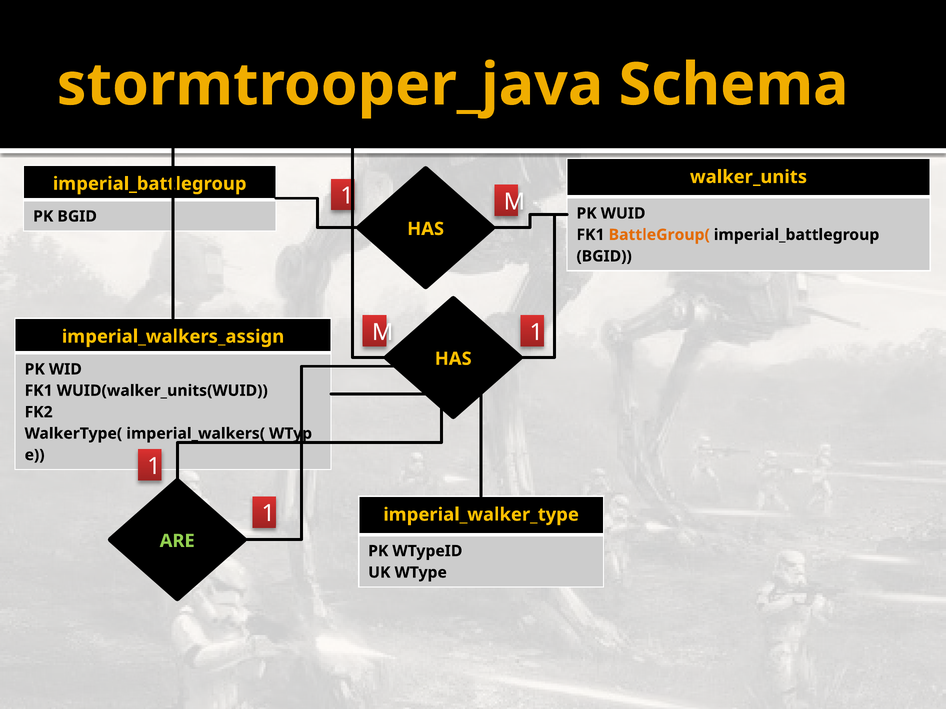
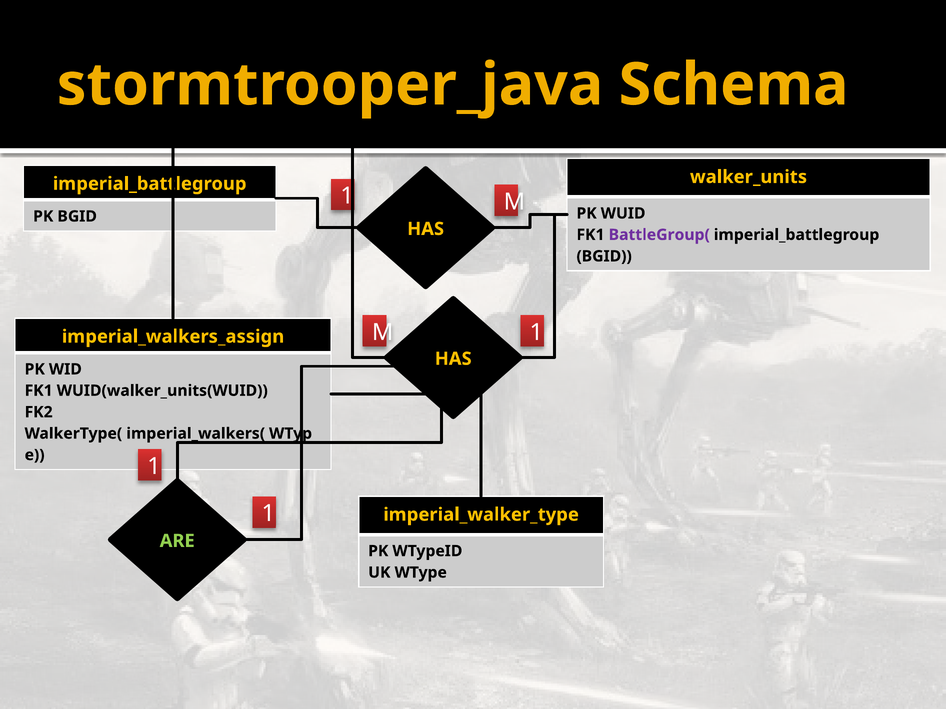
BattleGroup( colour: orange -> purple
